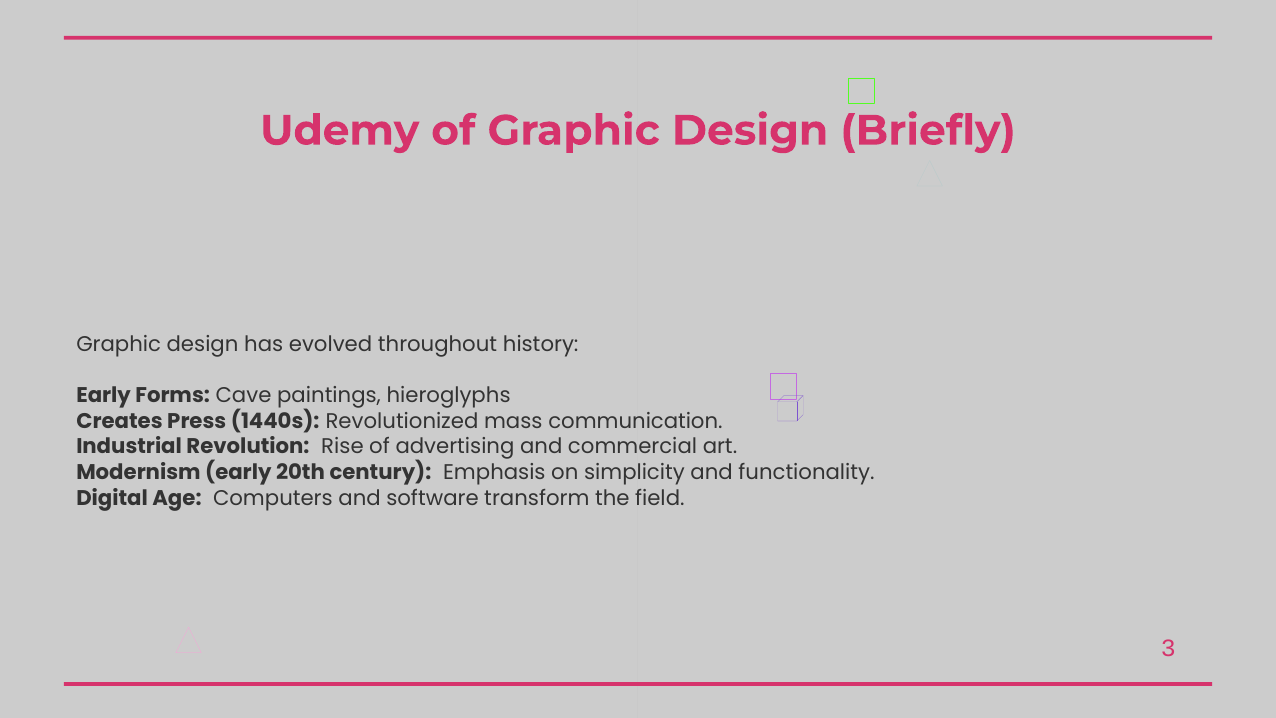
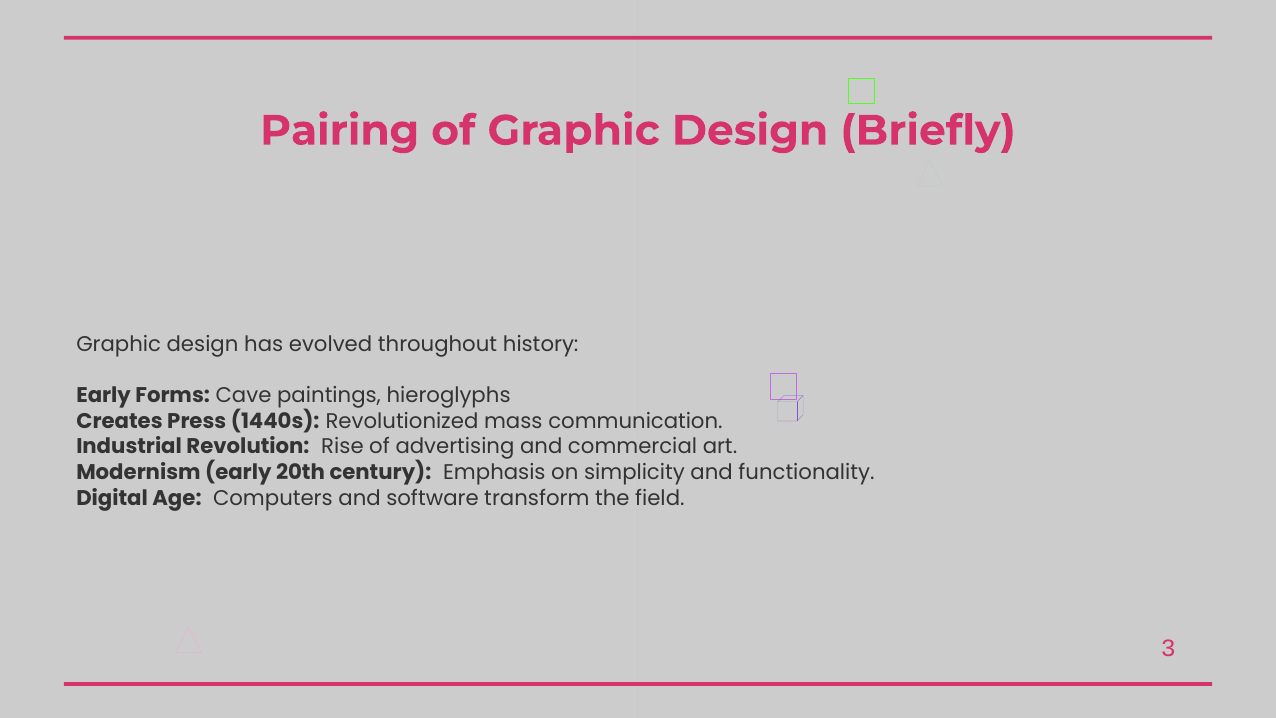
Udemy: Udemy -> Pairing
